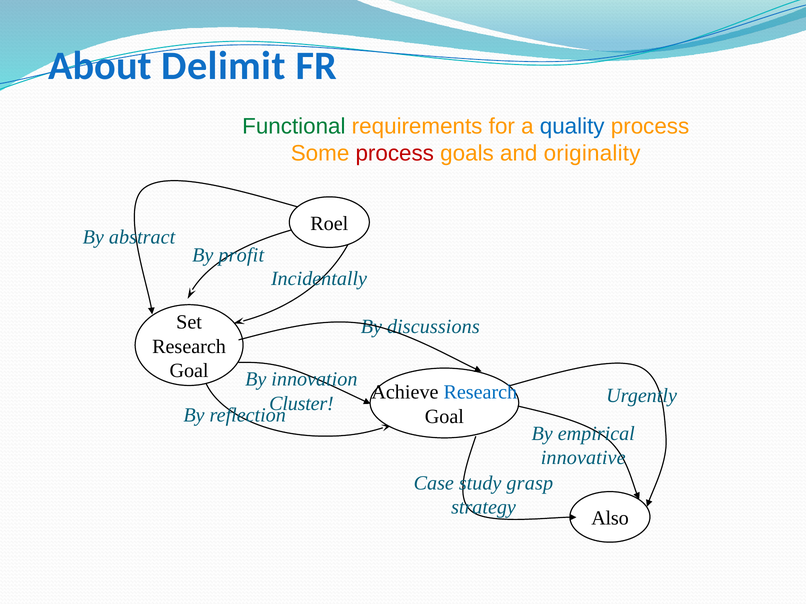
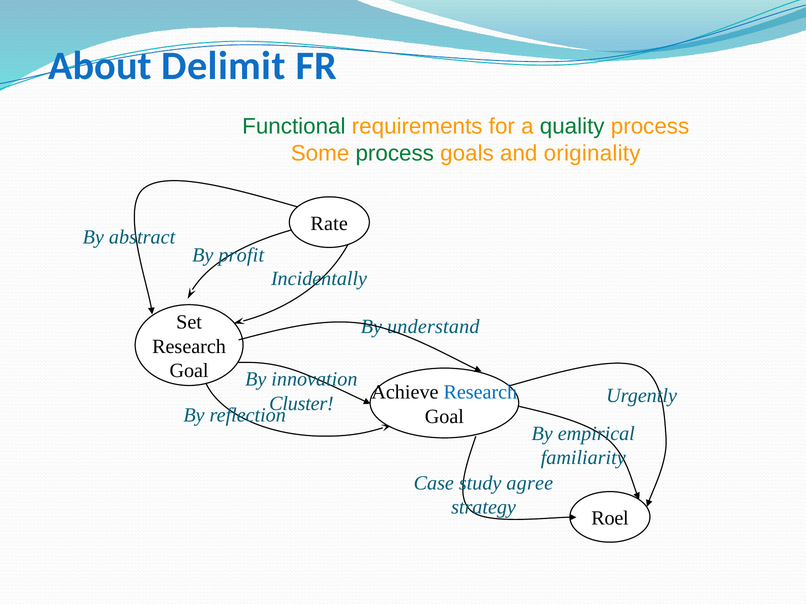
quality colour: blue -> green
process at (395, 153) colour: red -> green
Roel: Roel -> Rate
discussions: discussions -> understand
innovative: innovative -> familiarity
grasp: grasp -> agree
Also: Also -> Roel
